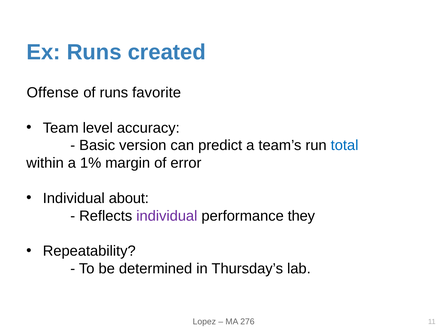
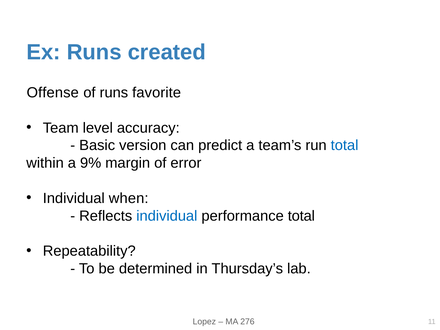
1%: 1% -> 9%
about: about -> when
individual at (167, 216) colour: purple -> blue
performance they: they -> total
